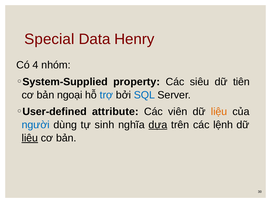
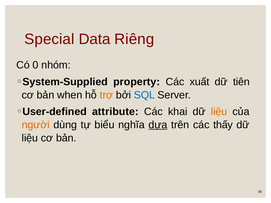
Henry: Henry -> Riêng
4: 4 -> 0
siêu: siêu -> xuất
ngoại: ngoại -> when
trợ colour: blue -> orange
viên: viên -> khai
người colour: blue -> orange
sinh: sinh -> biểu
lệnh: lệnh -> thấy
liệu at (30, 138) underline: present -> none
